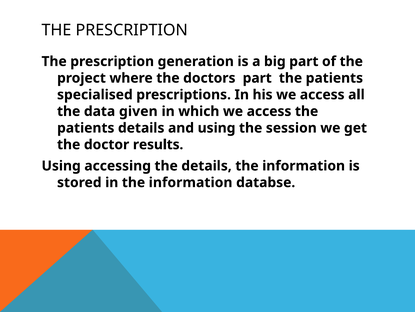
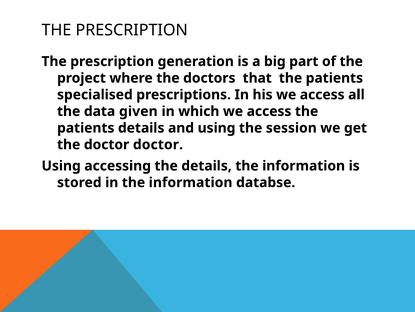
doctors part: part -> that
doctor results: results -> doctor
